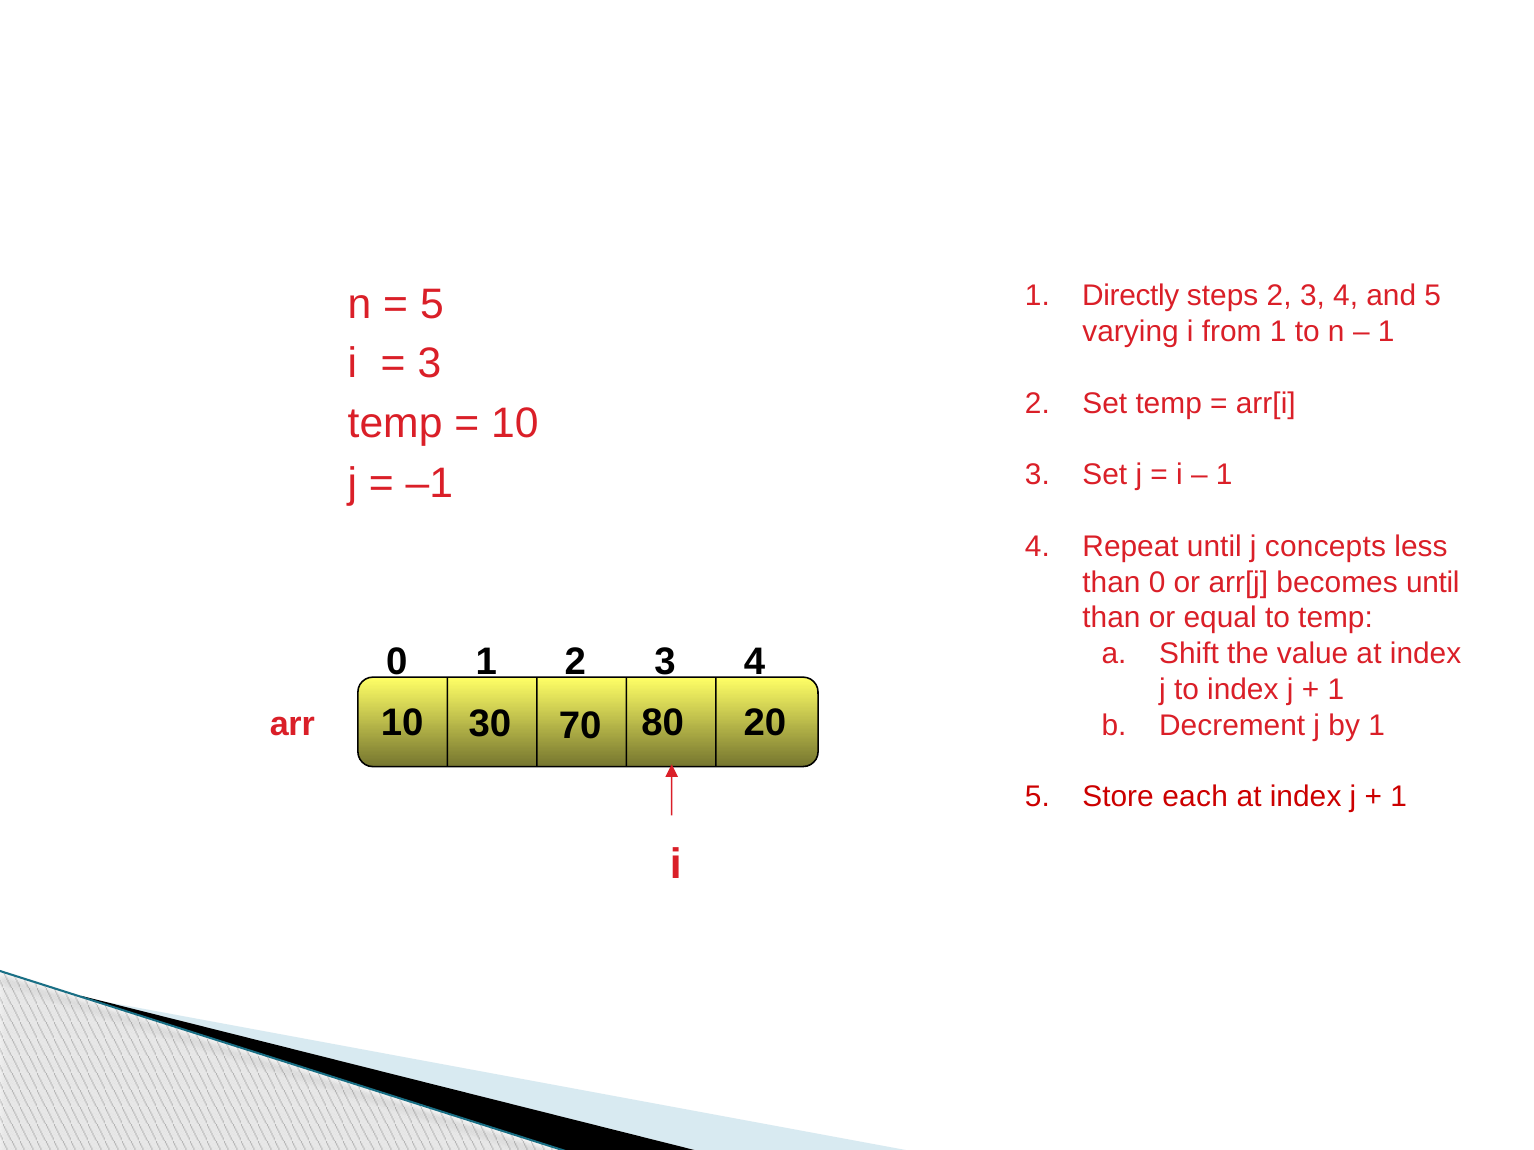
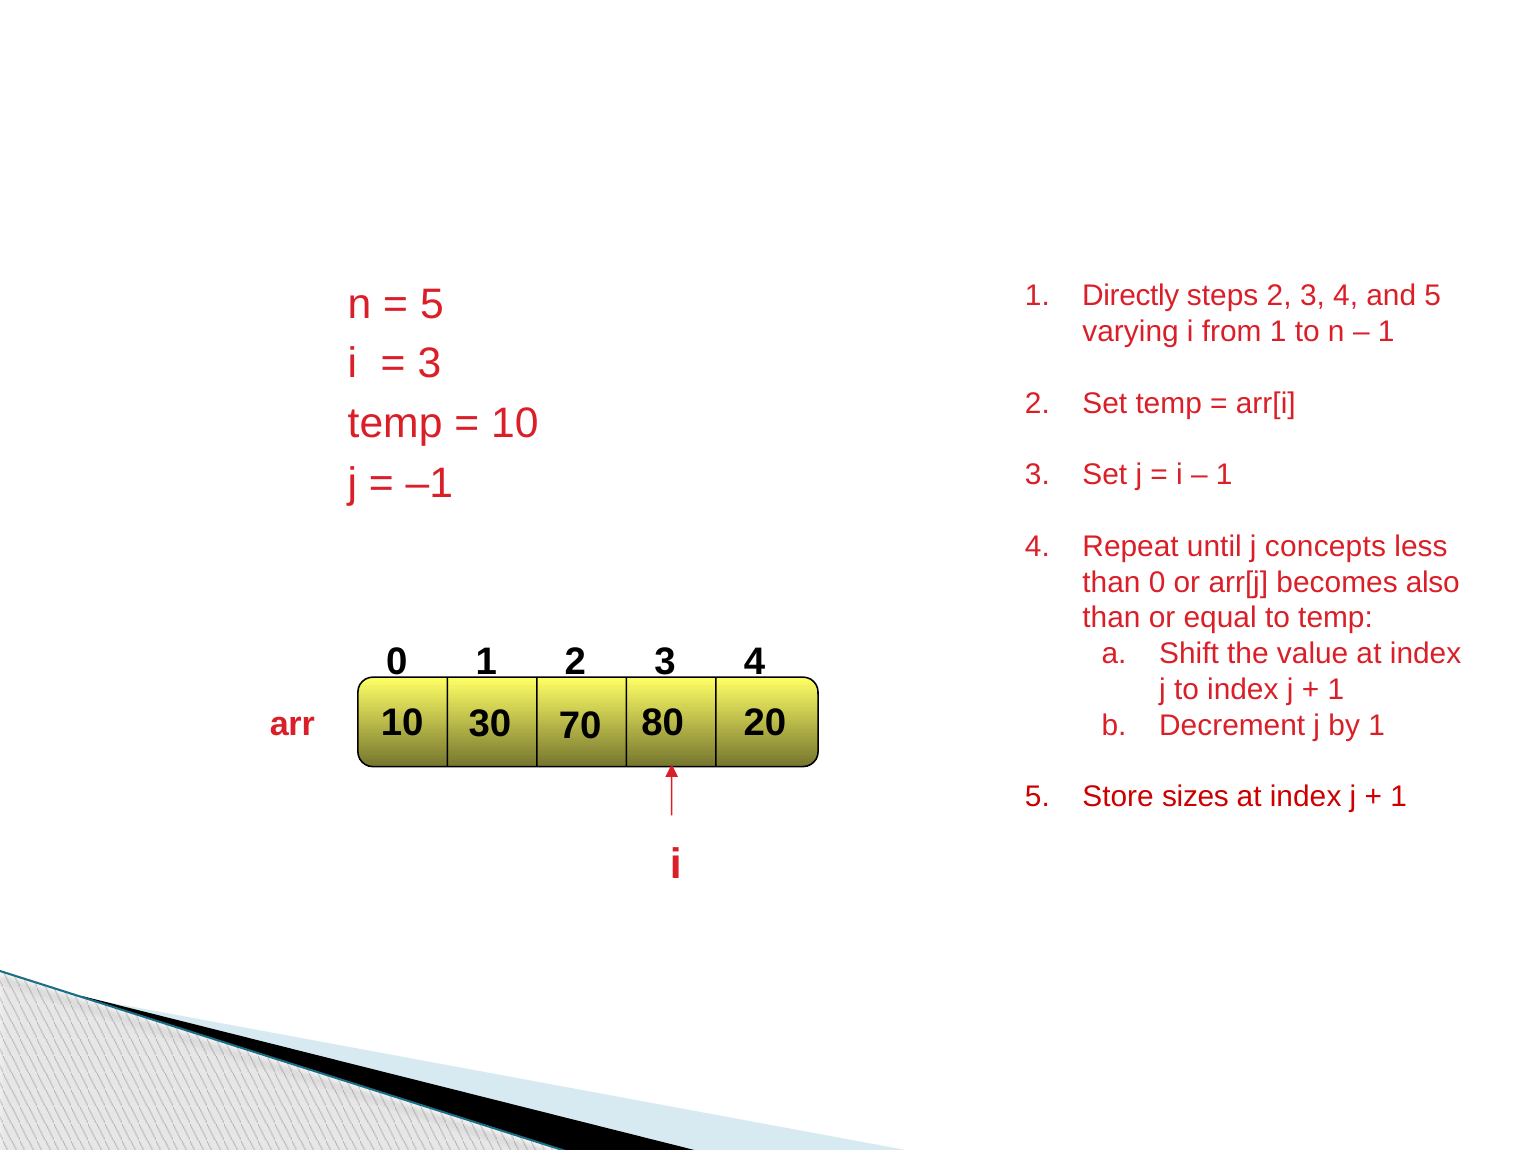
becomes until: until -> also
each: each -> sizes
